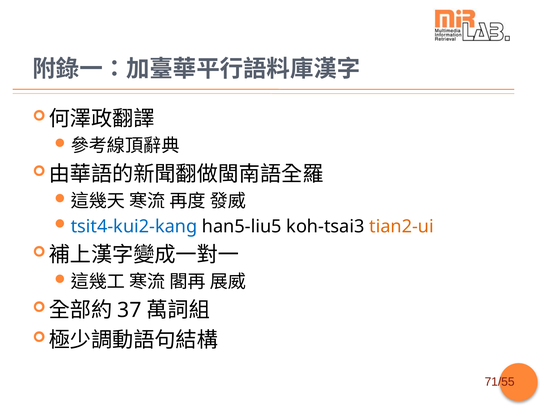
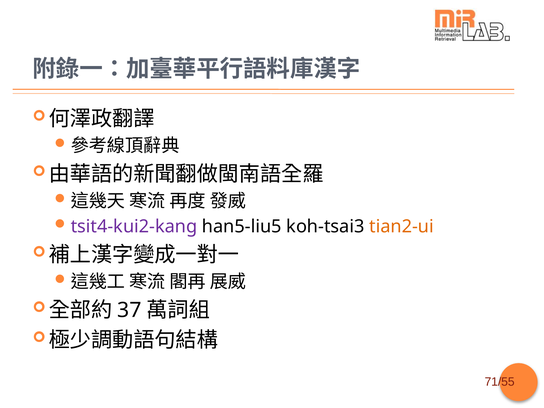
tsit4-kui2-kang colour: blue -> purple
